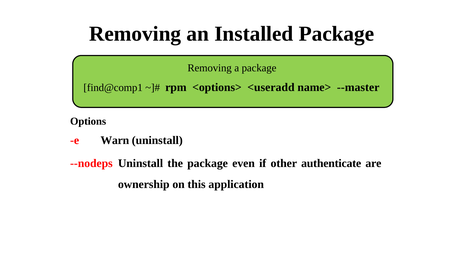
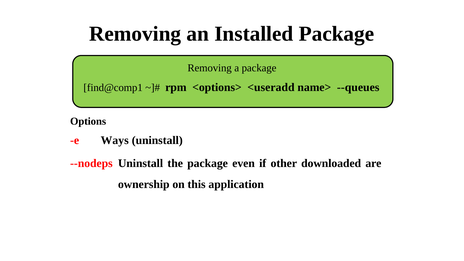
--master: --master -> --queues
Warn: Warn -> Ways
authenticate: authenticate -> downloaded
